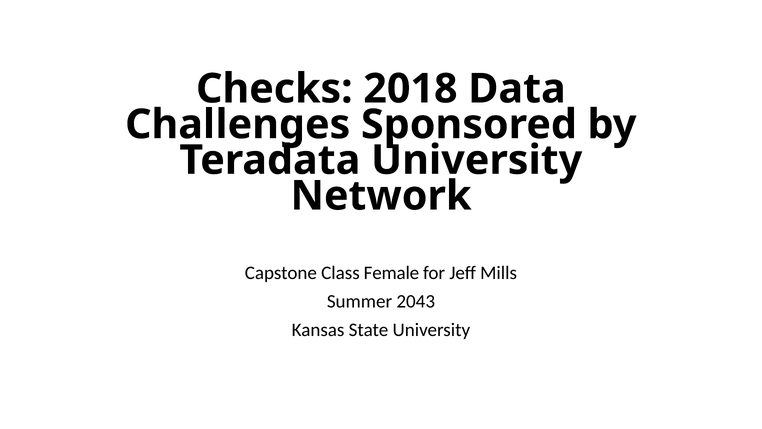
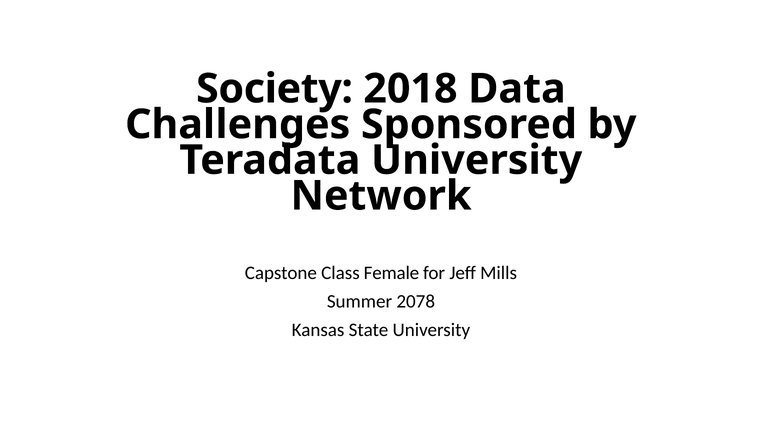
Checks: Checks -> Society
2043: 2043 -> 2078
